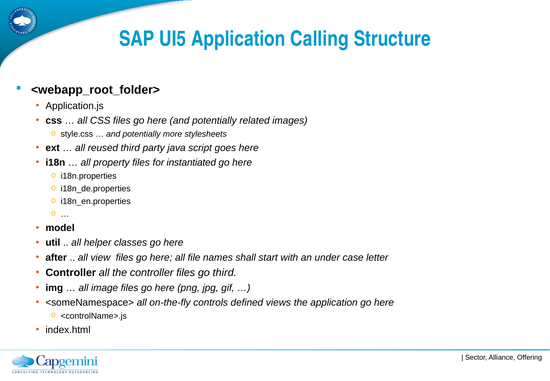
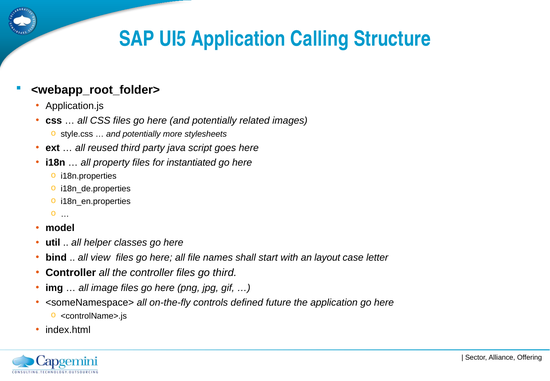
after: after -> bind
under: under -> layout
views: views -> future
